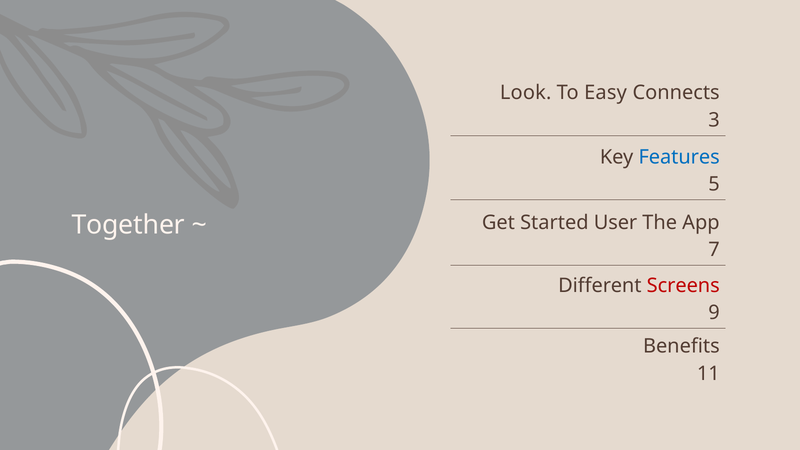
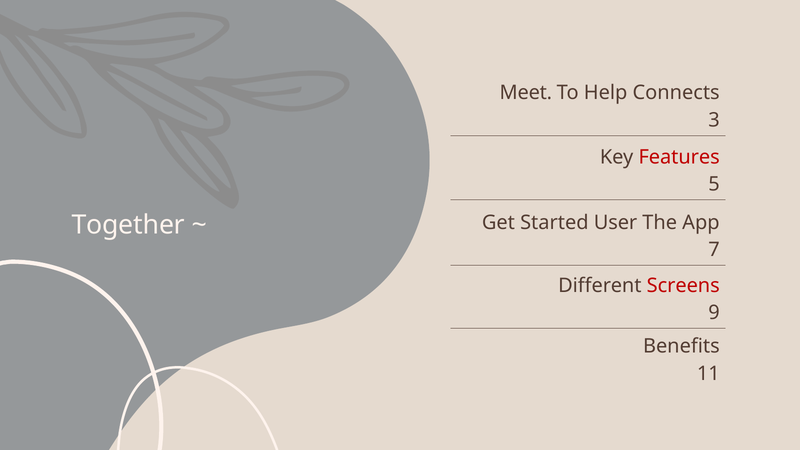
Look: Look -> Meet
Easy: Easy -> Help
Features colour: blue -> red
